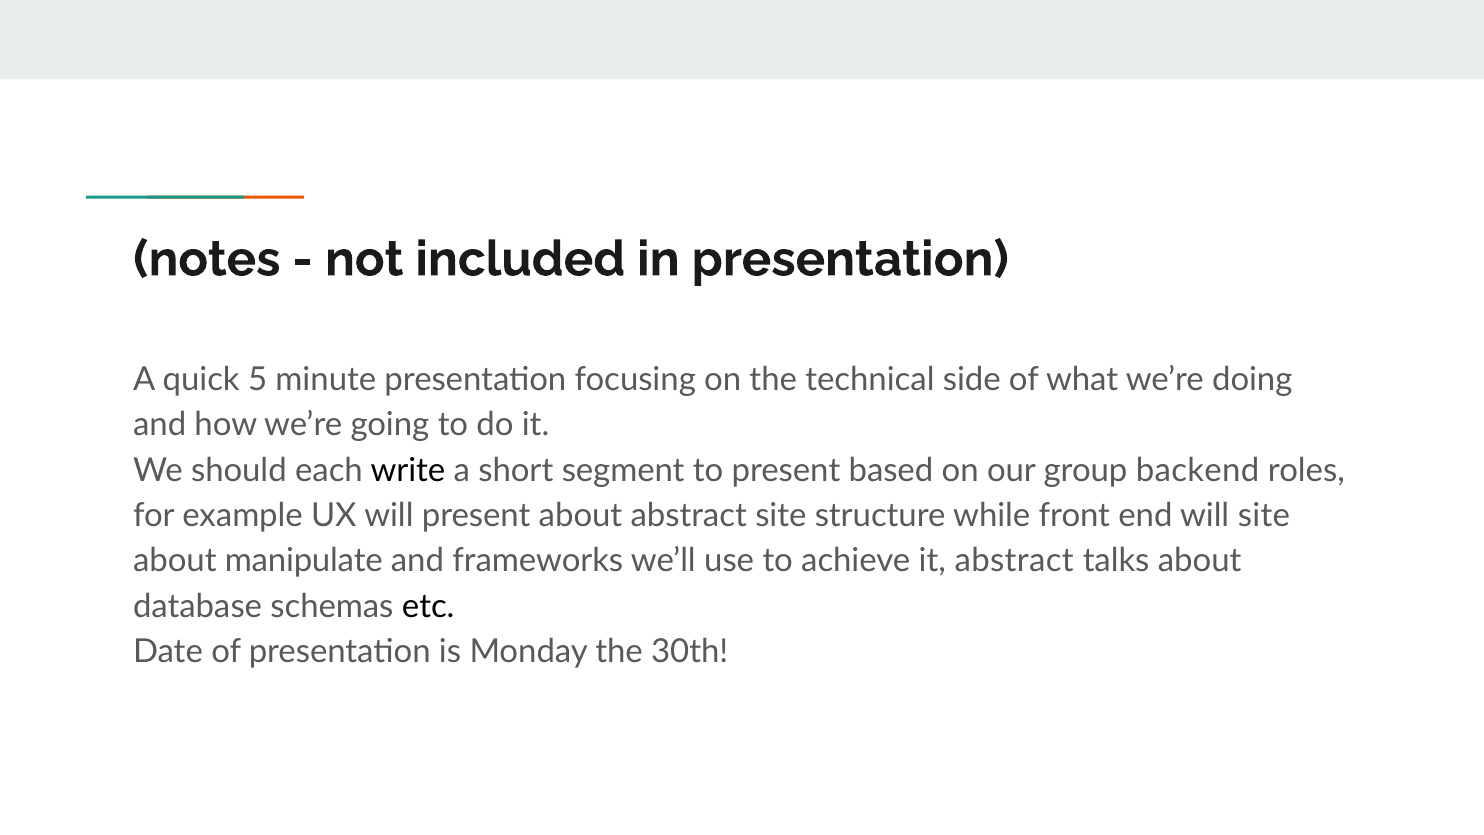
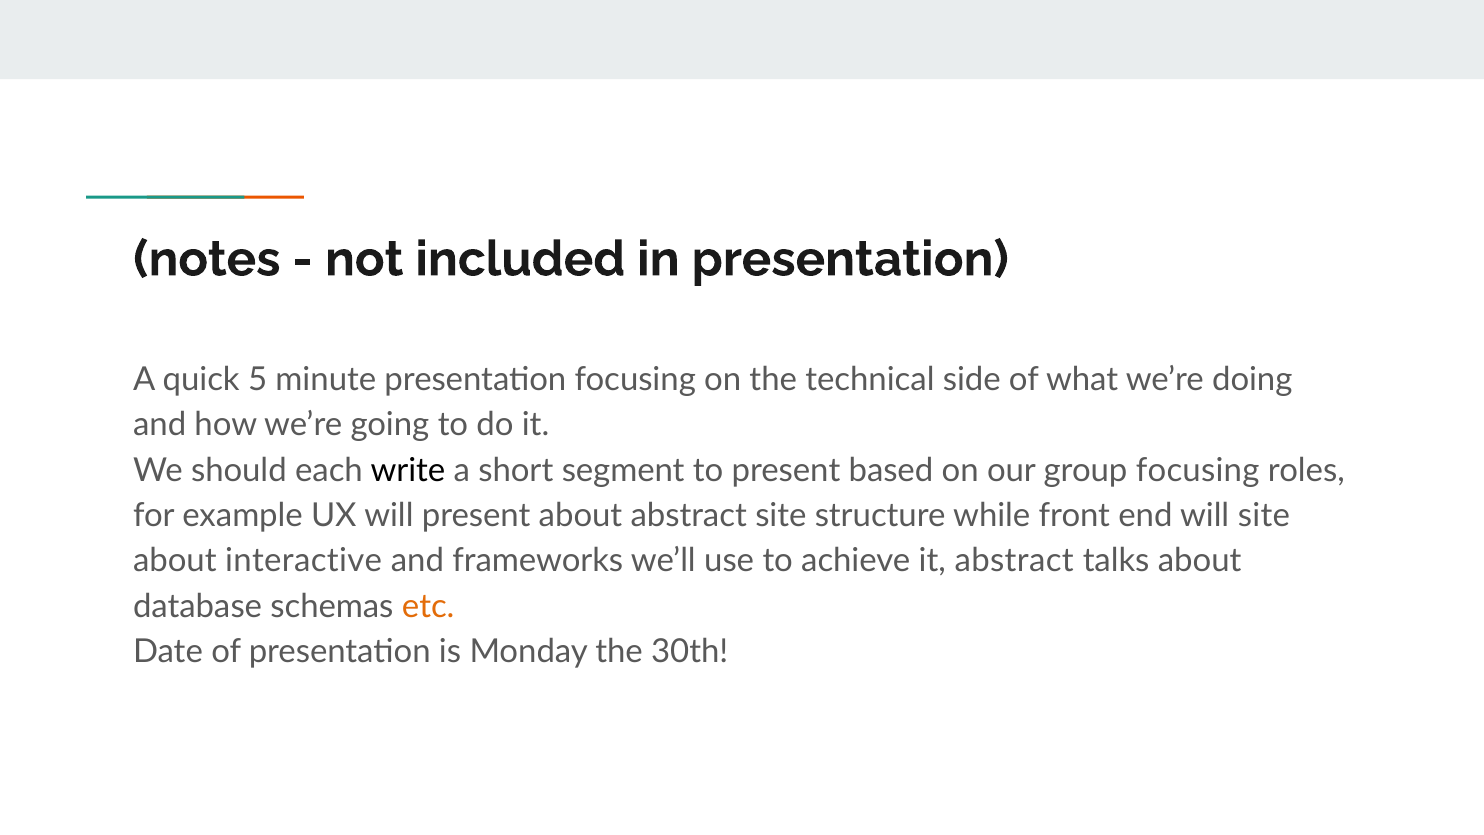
group backend: backend -> focusing
manipulate: manipulate -> interactive
etc colour: black -> orange
